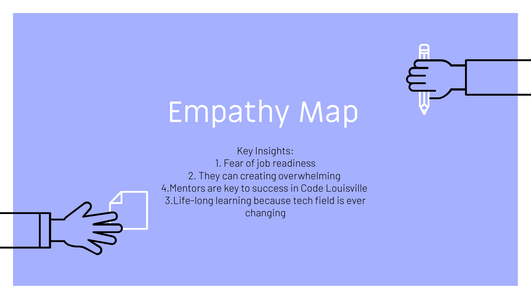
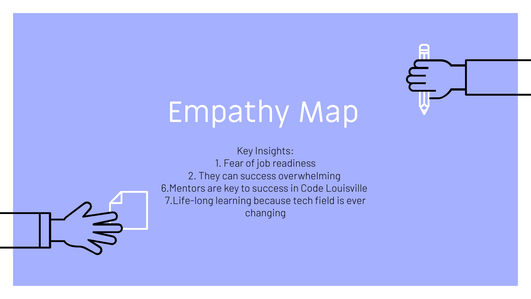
can creating: creating -> success
4.Mentors: 4.Mentors -> 6.Mentors
3.Life-long: 3.Life-long -> 7.Life-long
